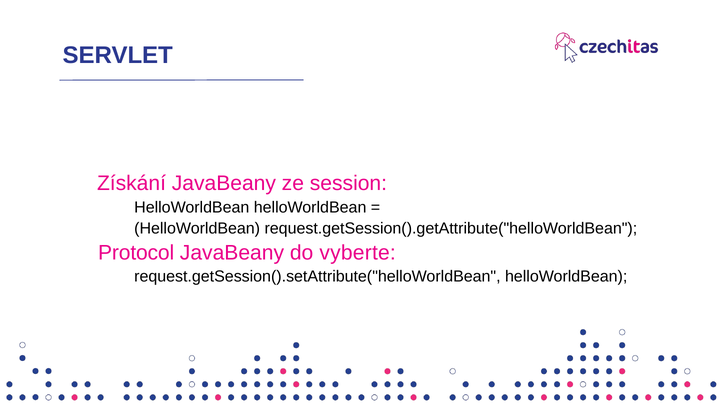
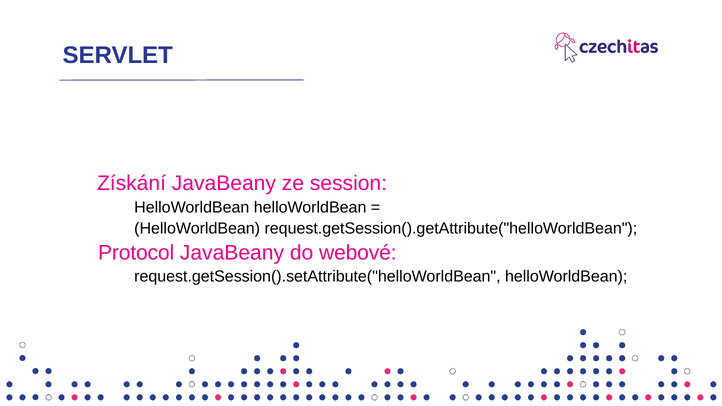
vyberte: vyberte -> webové
